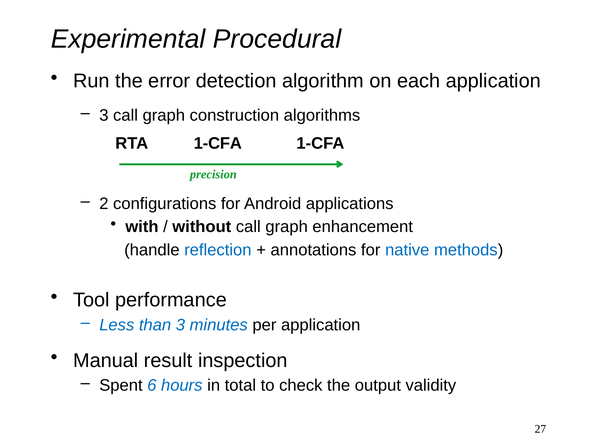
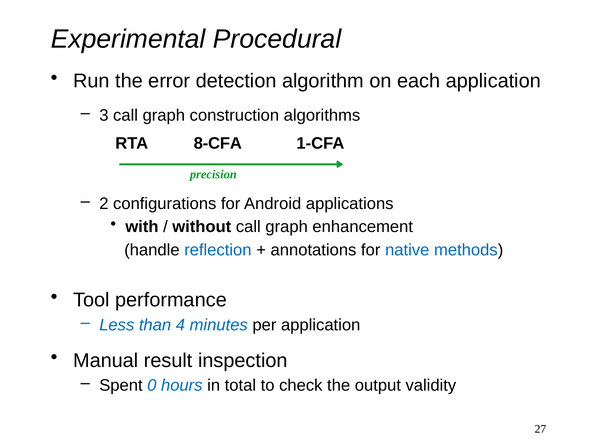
RTA 1-CFA: 1-CFA -> 8-CFA
than 3: 3 -> 4
6: 6 -> 0
